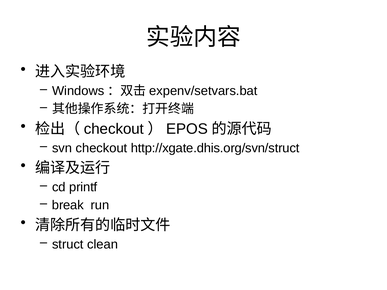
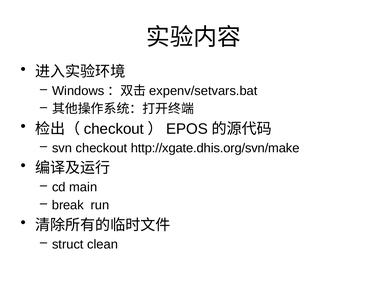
http://xgate.dhis.org/svn/struct: http://xgate.dhis.org/svn/struct -> http://xgate.dhis.org/svn/make
printf: printf -> main
